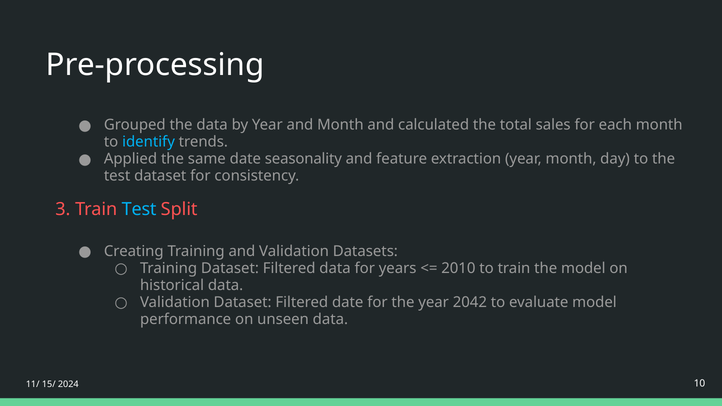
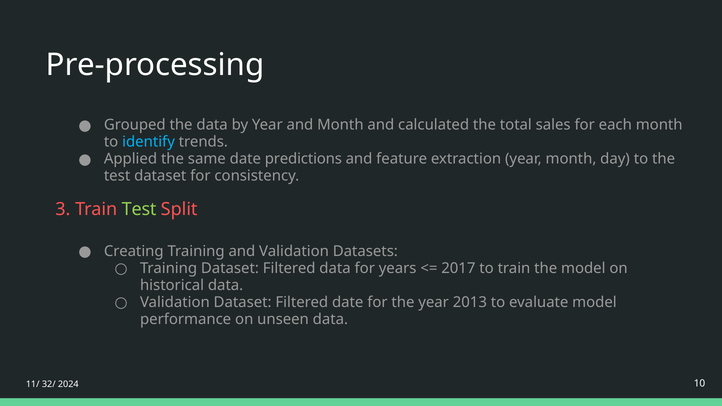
seasonality: seasonality -> predictions
Test at (139, 209) colour: light blue -> light green
2010: 2010 -> 2017
2042: 2042 -> 2013
15/: 15/ -> 32/
